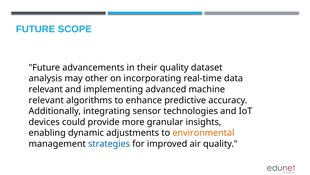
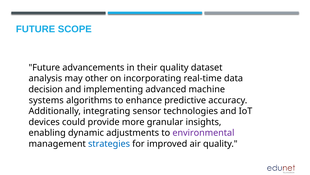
relevant at (46, 89): relevant -> decision
relevant at (46, 100): relevant -> systems
environmental colour: orange -> purple
